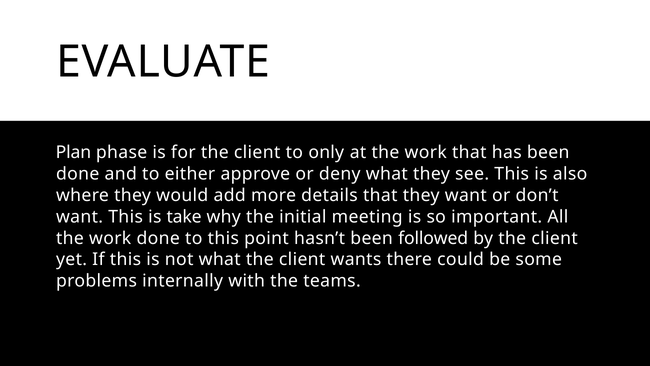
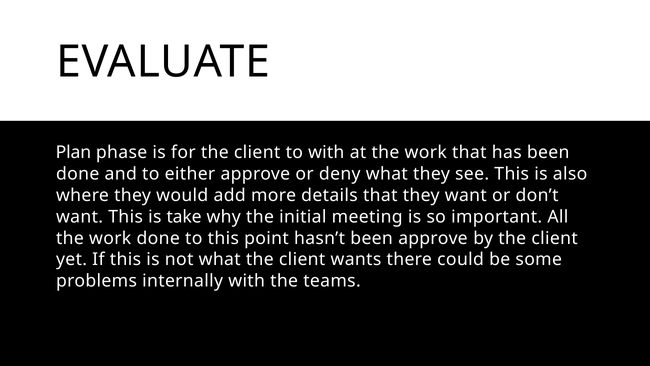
to only: only -> with
been followed: followed -> approve
